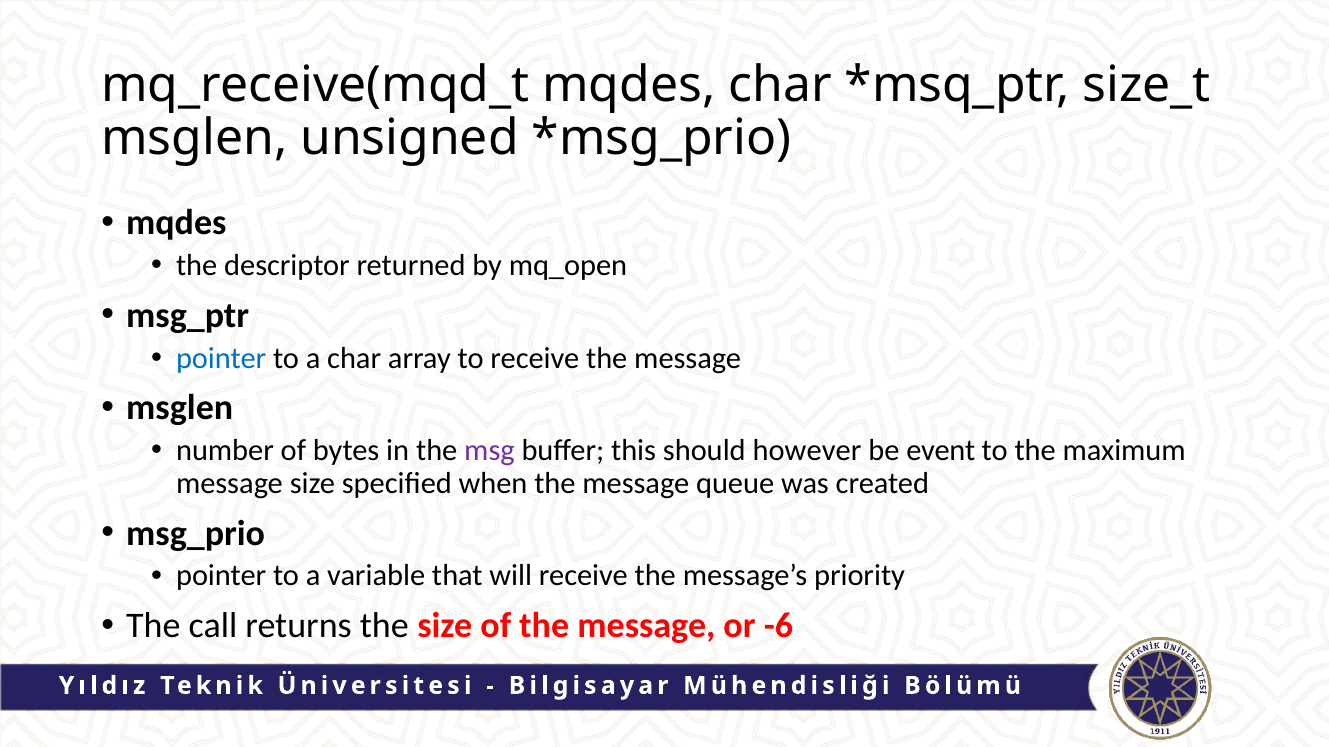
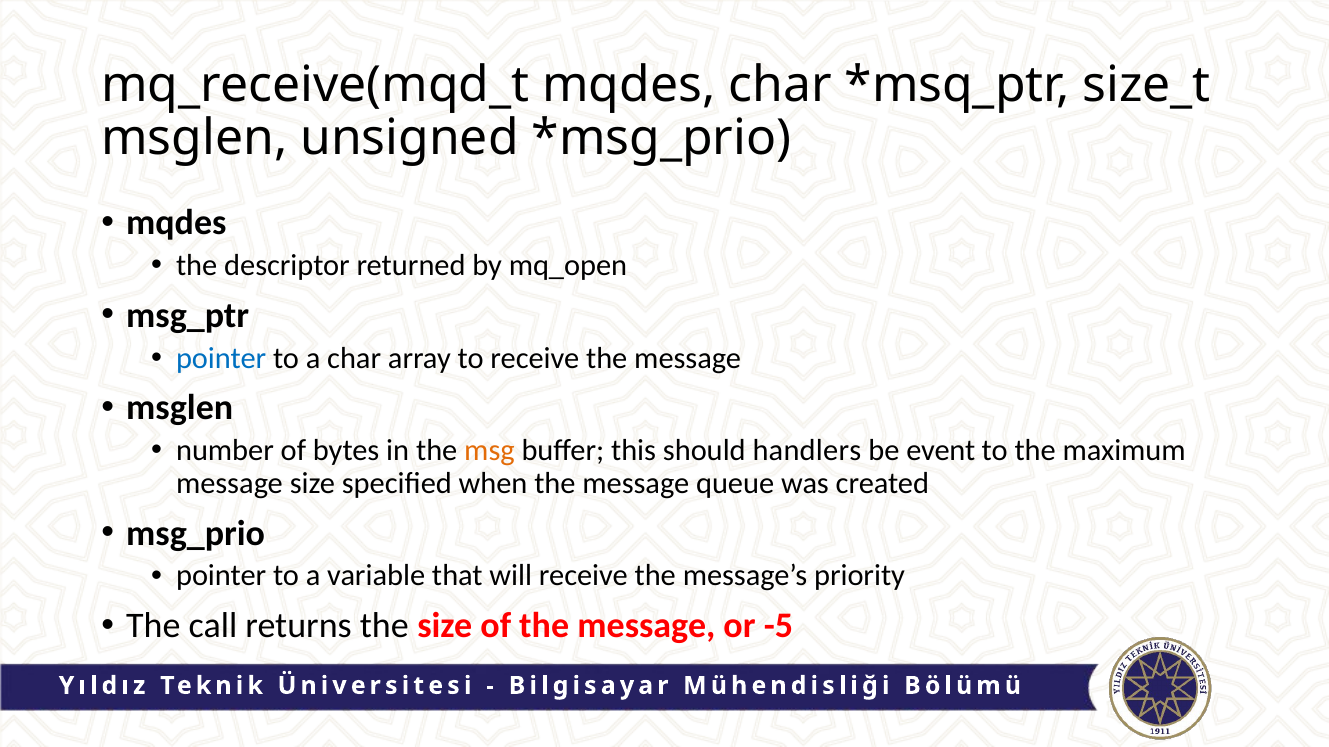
msg colour: purple -> orange
however: however -> handlers
-6: -6 -> -5
